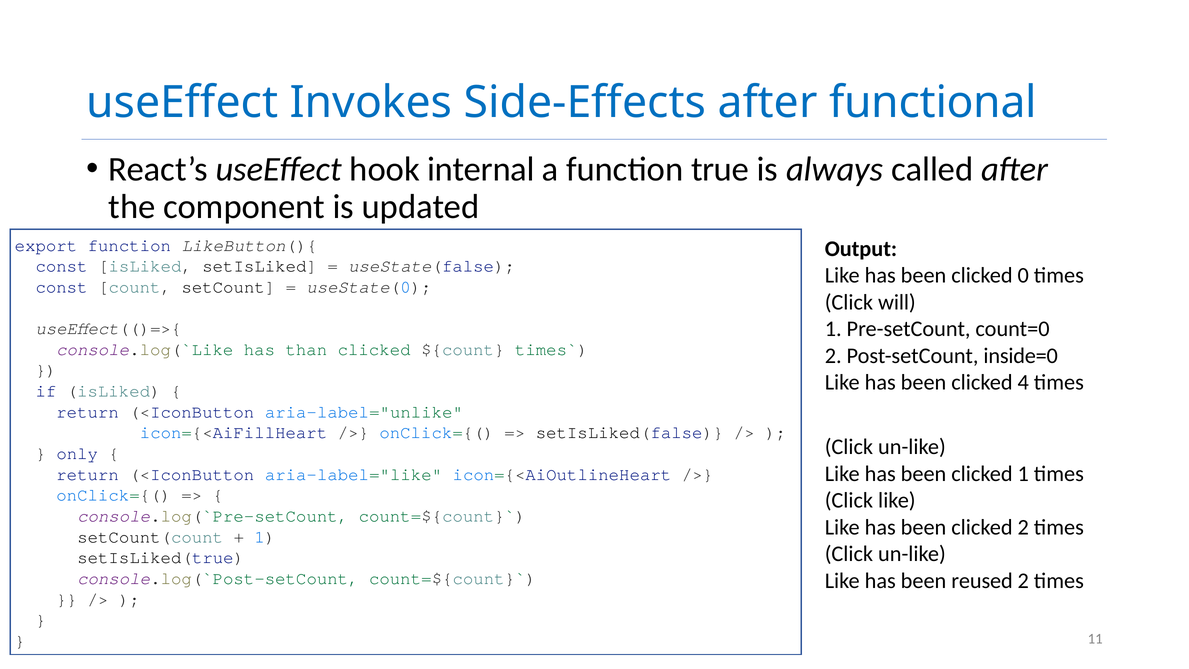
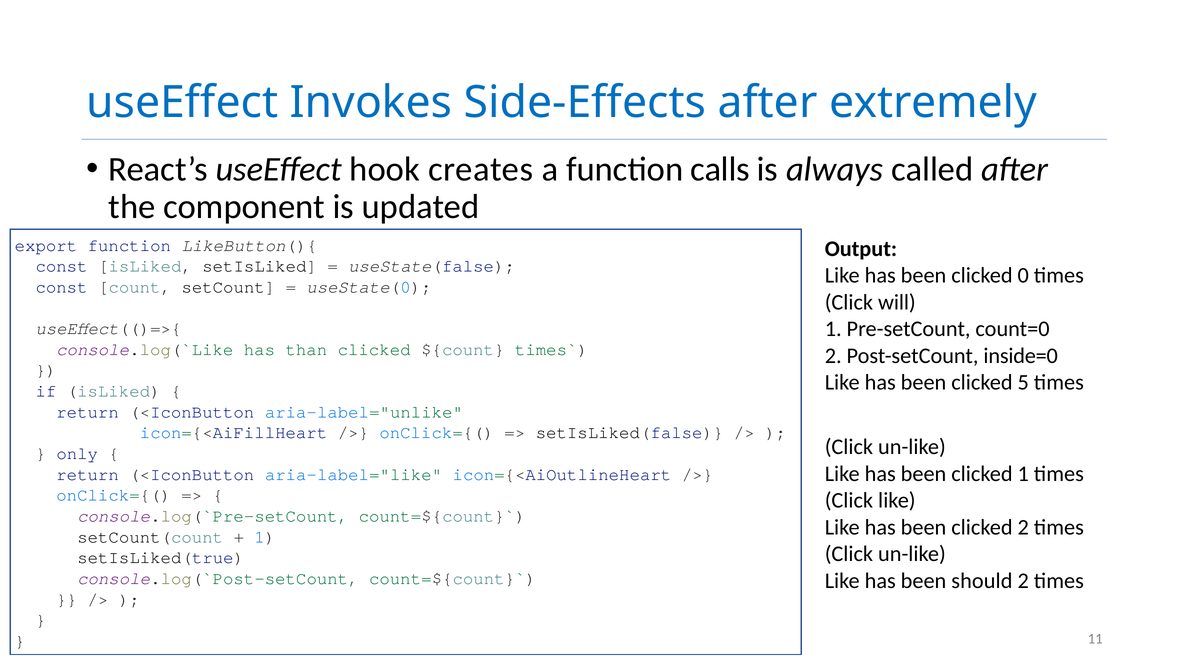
functional: functional -> extremely
internal: internal -> creates
true: true -> calls
4: 4 -> 5
reused: reused -> should
